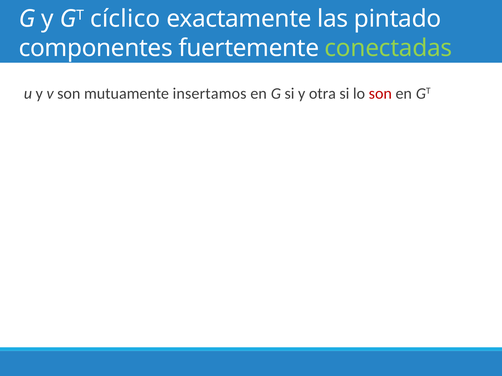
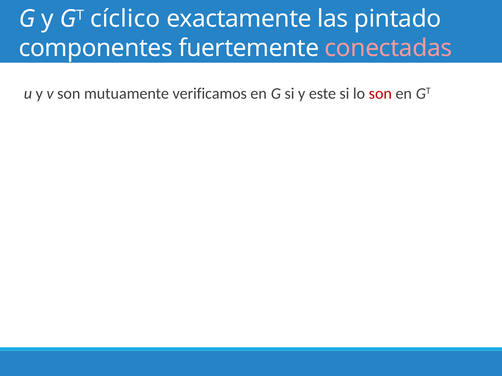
conectadas colour: light green -> pink
insertamos: insertamos -> verificamos
otra: otra -> este
